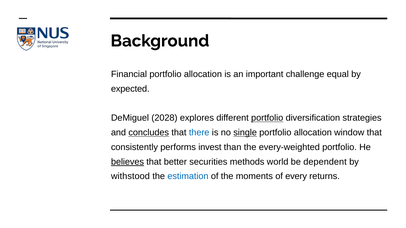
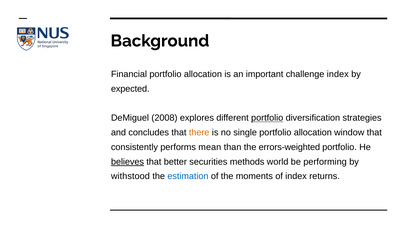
challenge equal: equal -> index
2028: 2028 -> 2008
concludes underline: present -> none
there colour: blue -> orange
single underline: present -> none
invest: invest -> mean
every-weighted: every-weighted -> errors-weighted
dependent: dependent -> performing
of every: every -> index
